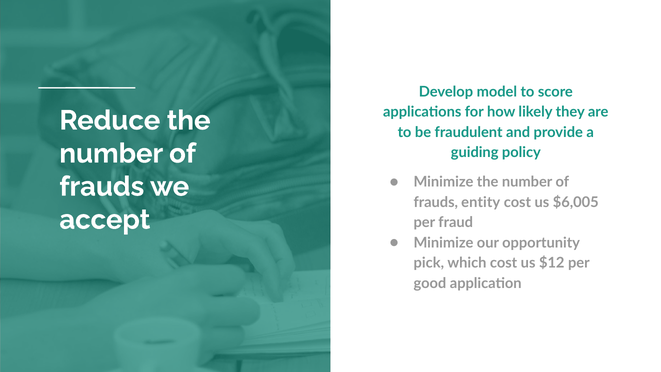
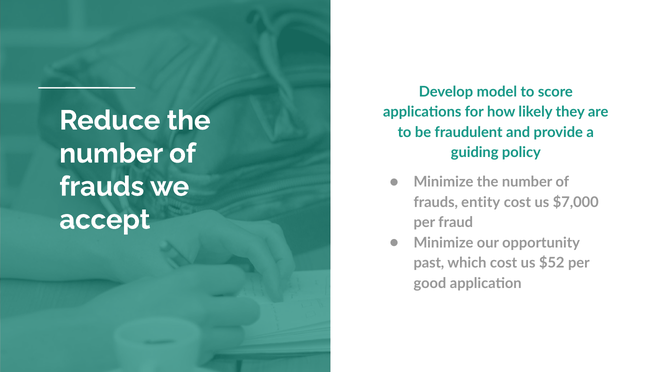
$6,005: $6,005 -> $7,000
pick: pick -> past
$12: $12 -> $52
